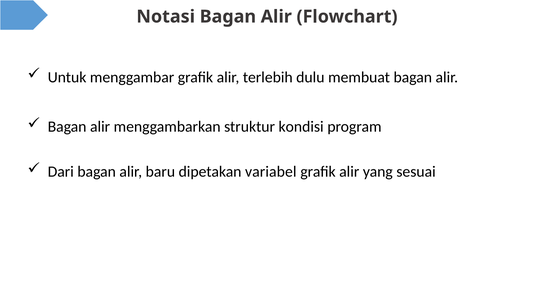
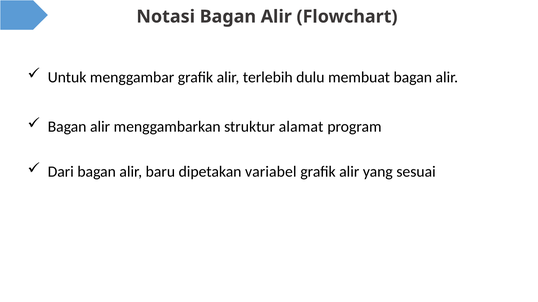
kondisi: kondisi -> alamat
